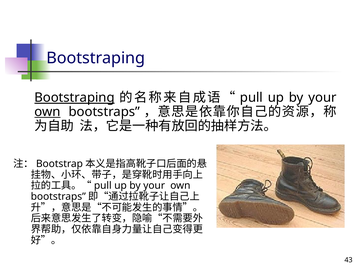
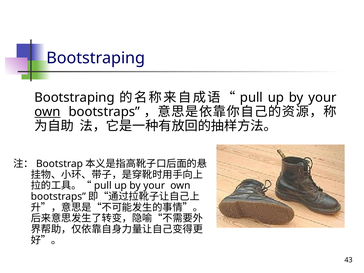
Bootstraping at (75, 98) underline: present -> none
